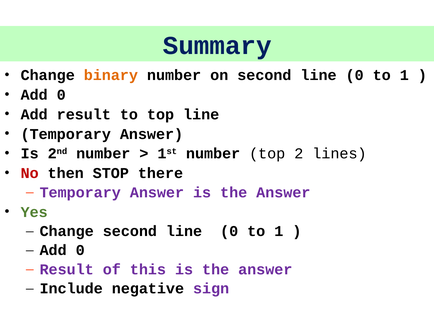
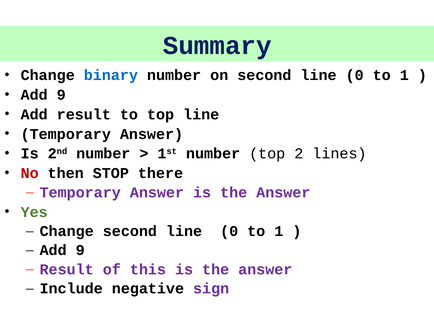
binary colour: orange -> blue
0 at (61, 95): 0 -> 9
0 at (80, 251): 0 -> 9
